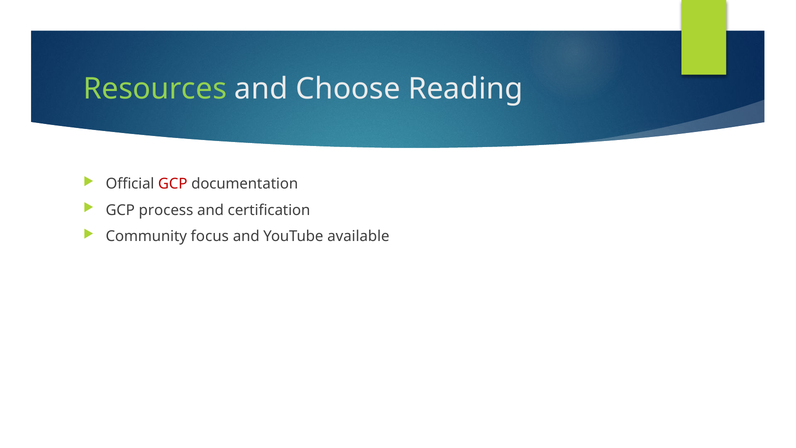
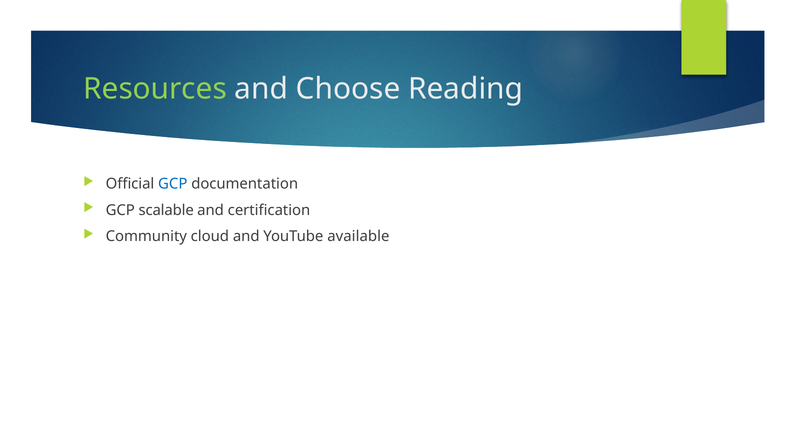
GCP at (173, 184) colour: red -> blue
process: process -> scalable
focus: focus -> cloud
